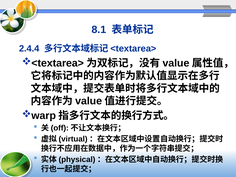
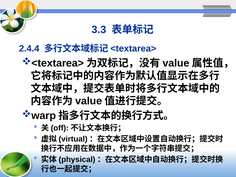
8.1: 8.1 -> 3.3
